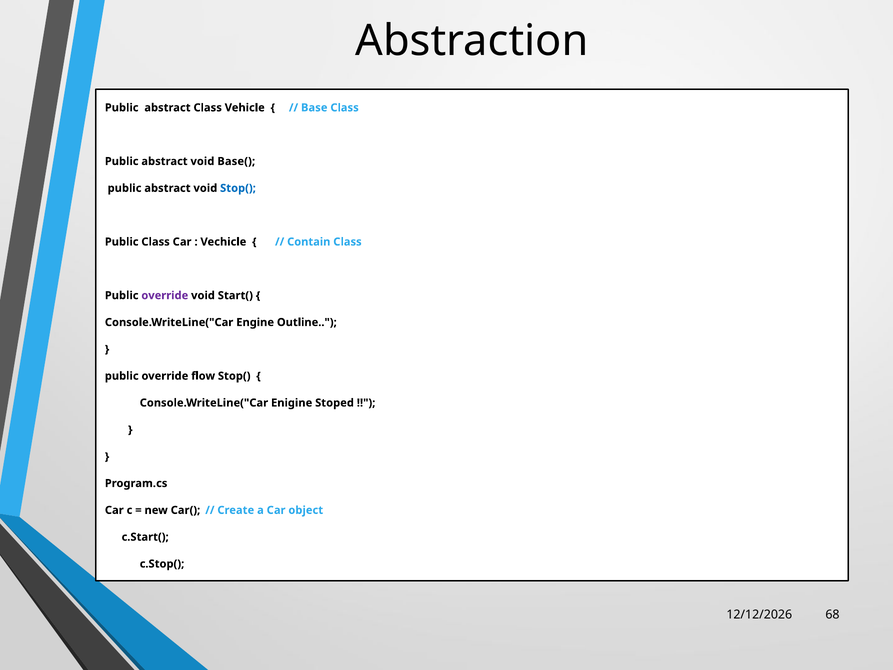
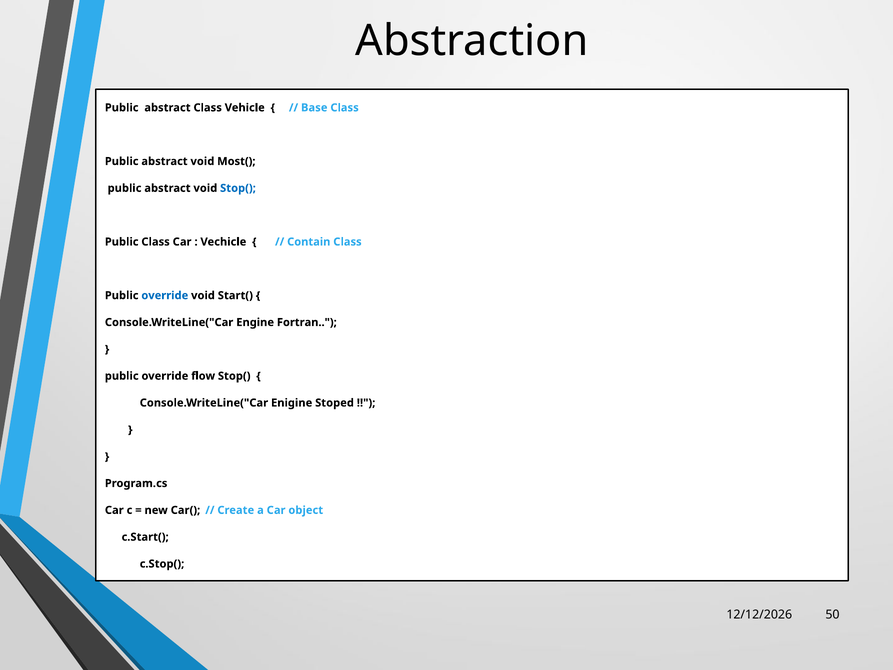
Base(: Base( -> Most(
override at (165, 295) colour: purple -> blue
Outline: Outline -> Fortran
68: 68 -> 50
